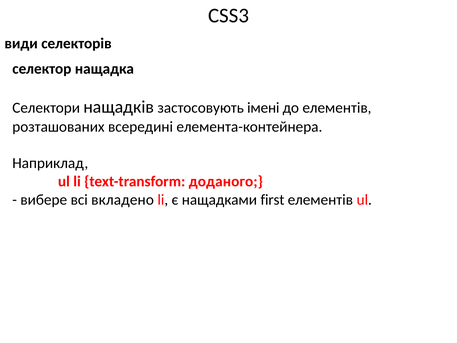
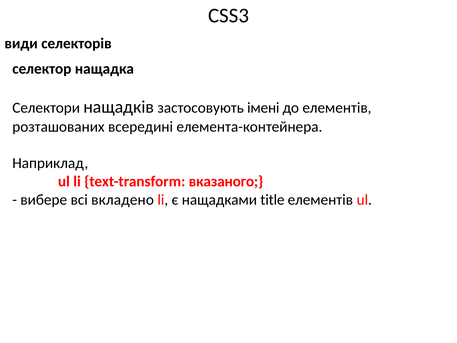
доданого: доданого -> вказаного
first: first -> title
